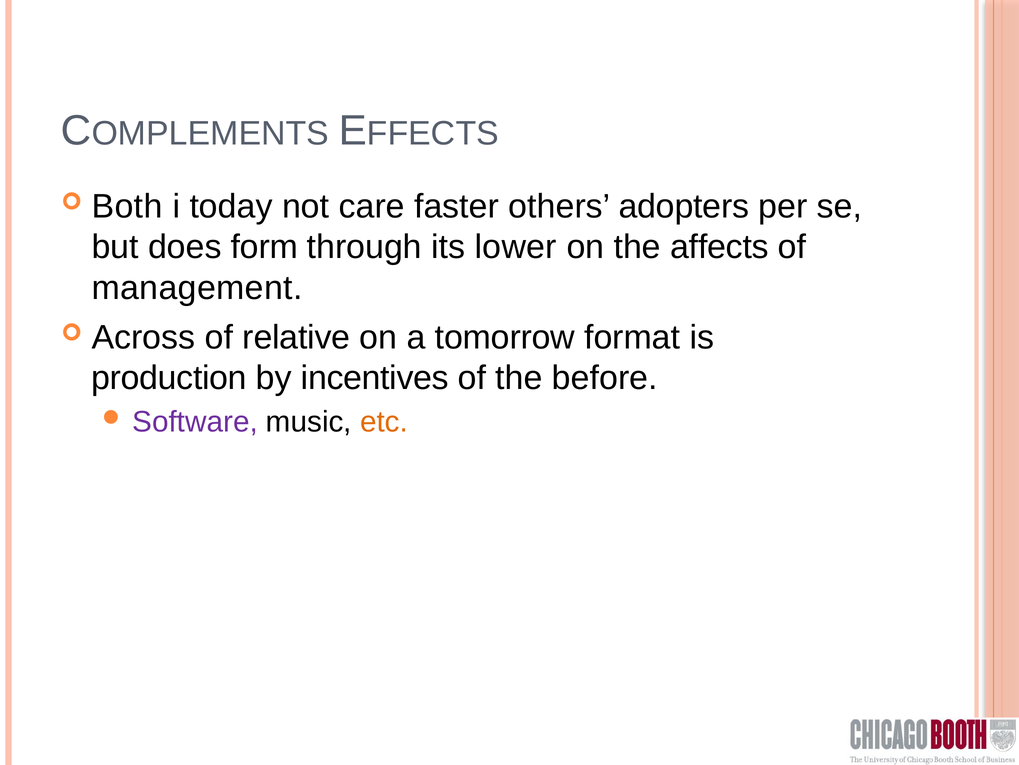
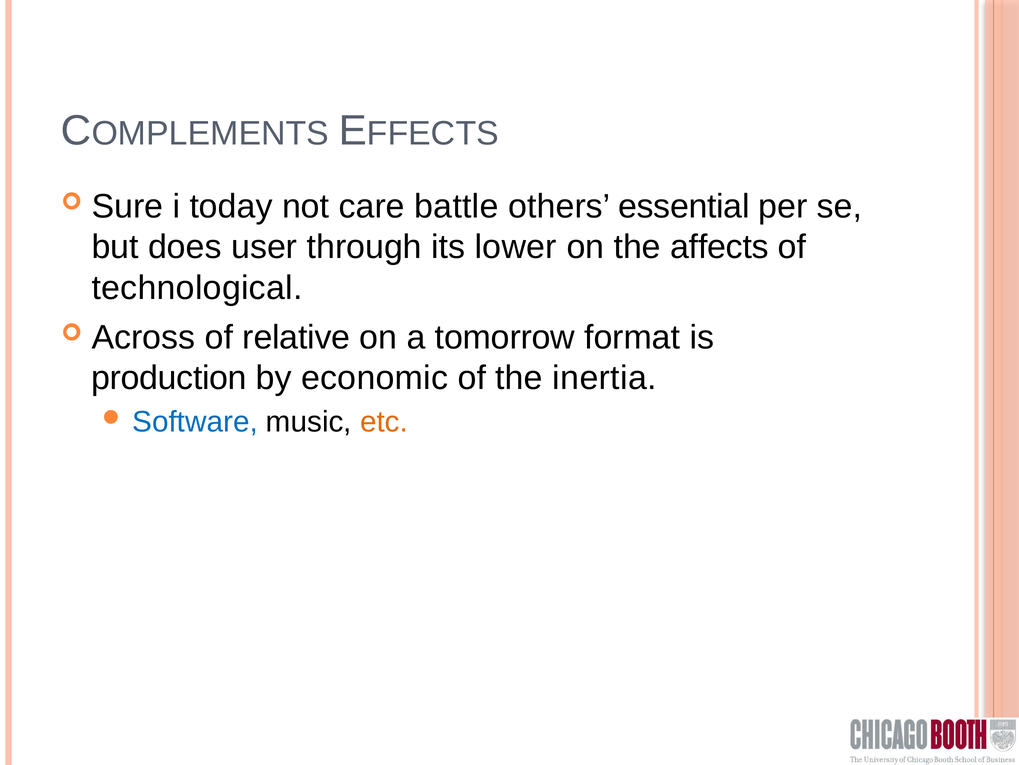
Both: Both -> Sure
faster: faster -> battle
adopters: adopters -> essential
form: form -> user
management: management -> technological
incentives: incentives -> economic
before: before -> inertia
Software colour: purple -> blue
